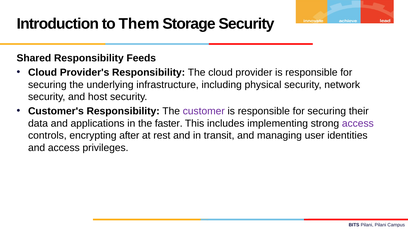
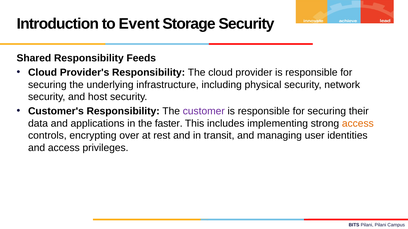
Them: Them -> Event
access at (358, 124) colour: purple -> orange
after: after -> over
